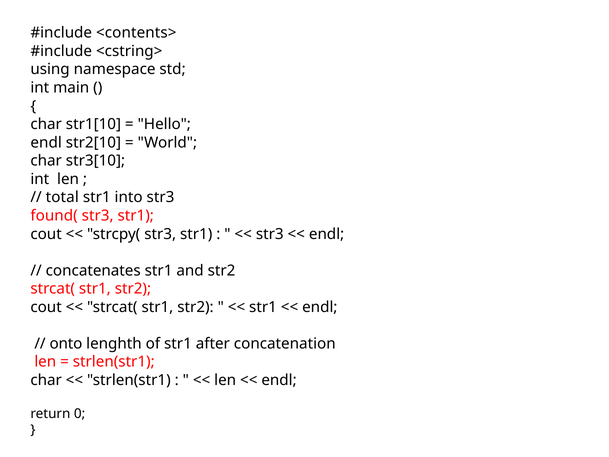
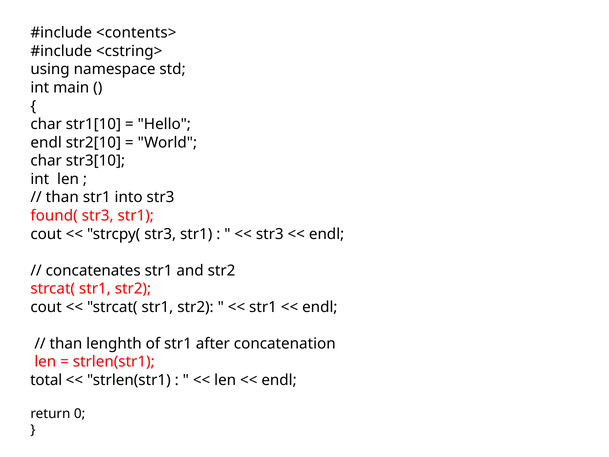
total at (62, 197): total -> than
onto at (66, 343): onto -> than
char at (46, 380): char -> total
